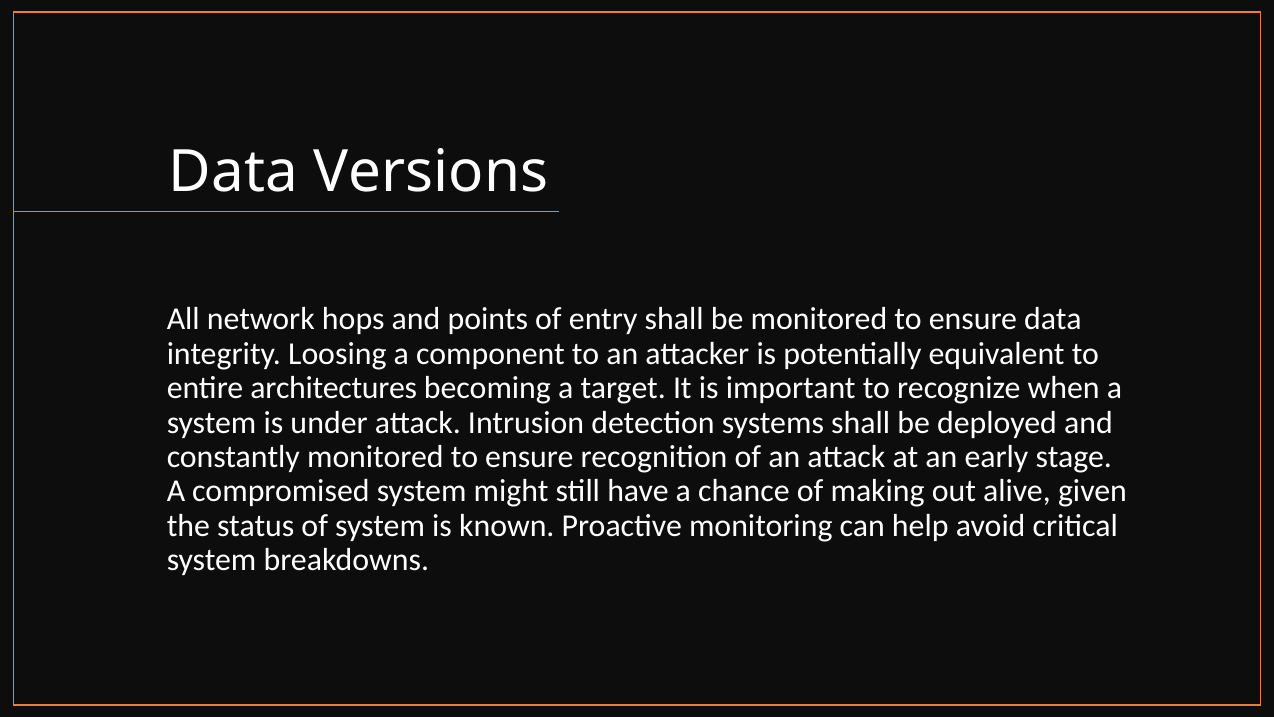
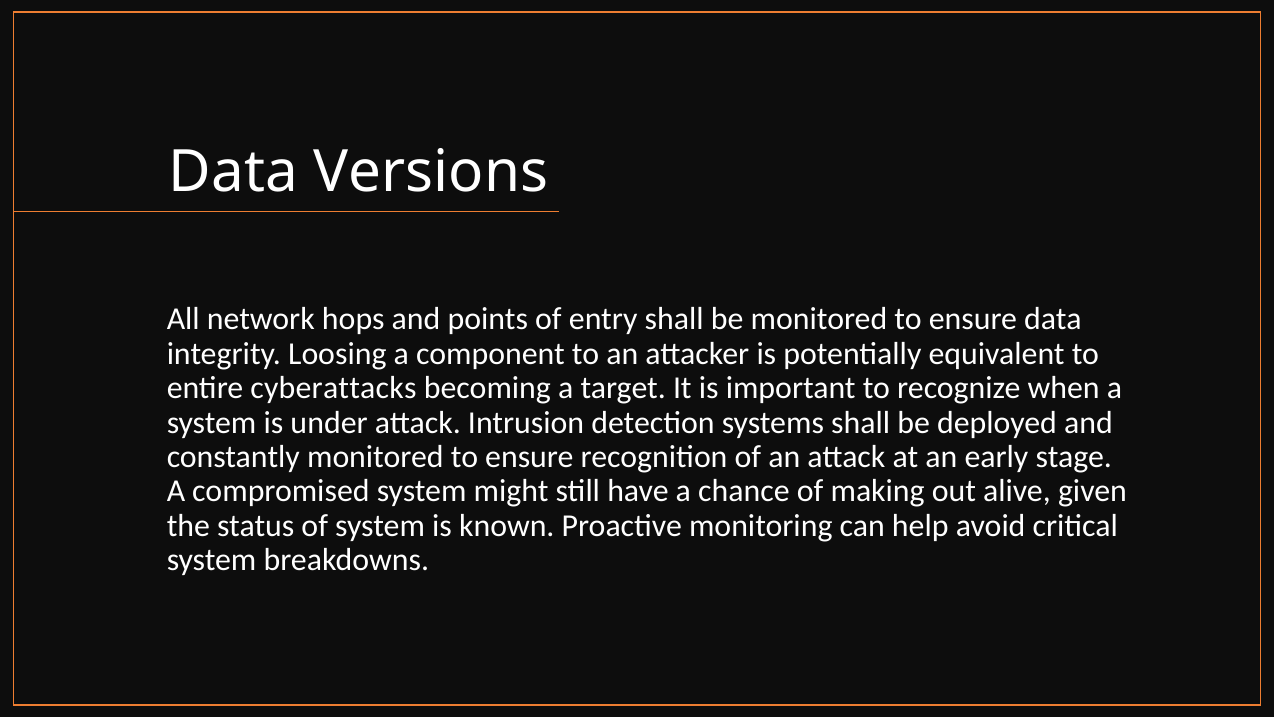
architectures: architectures -> cyberattacks
